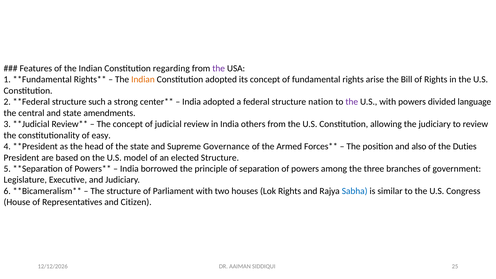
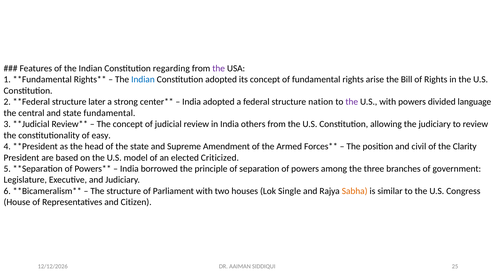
Indian at (143, 79) colour: orange -> blue
such: such -> later
state amendments: amendments -> fundamental
Governance: Governance -> Amendment
also: also -> civil
Duties: Duties -> Clarity
elected Structure: Structure -> Criticized
Lok Rights: Rights -> Single
Sabha colour: blue -> orange
